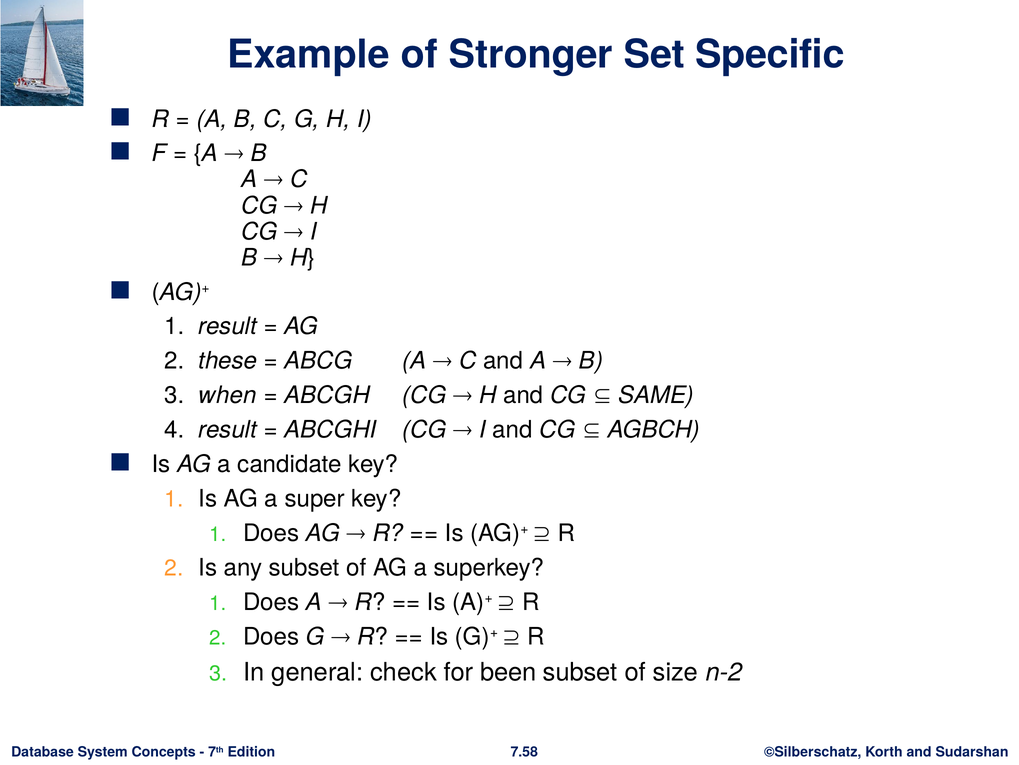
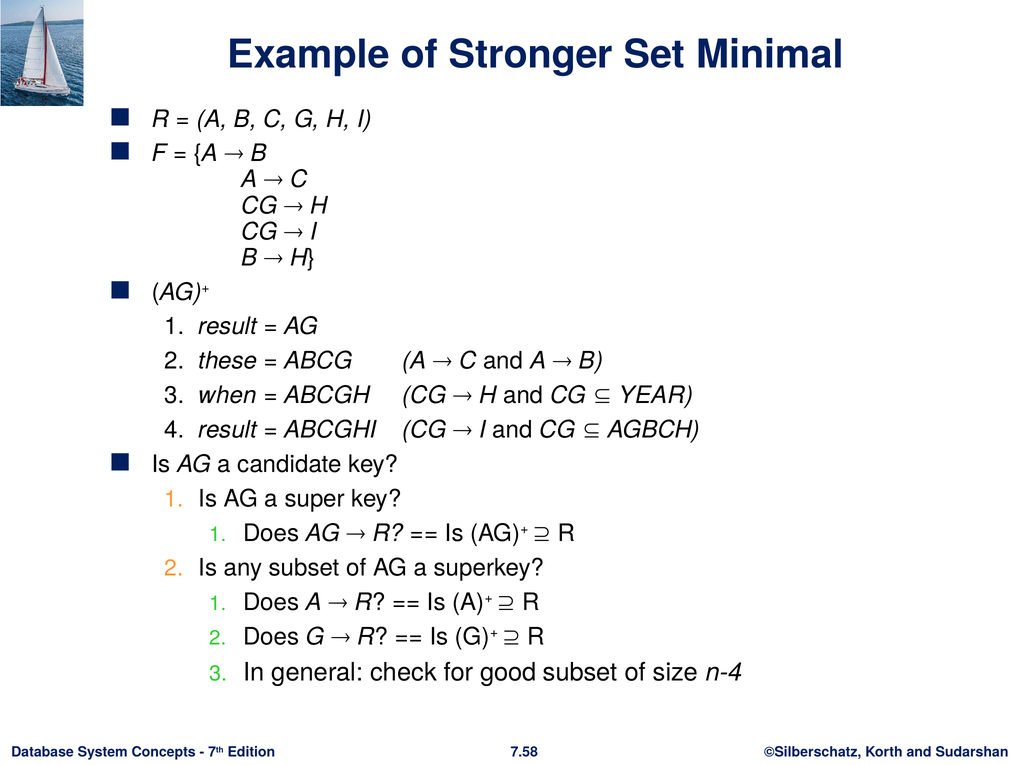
Specific: Specific -> Minimal
SAME: SAME -> YEAR
been: been -> good
n-2: n-2 -> n-4
